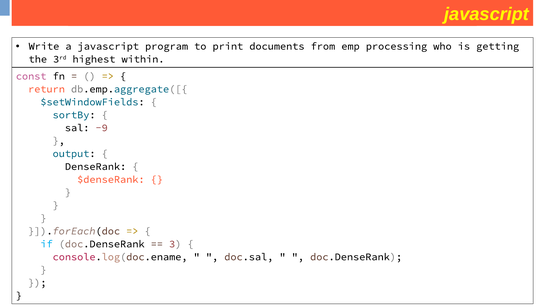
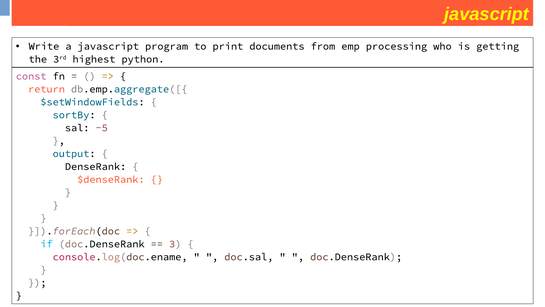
within: within -> python
-9: -9 -> -5
